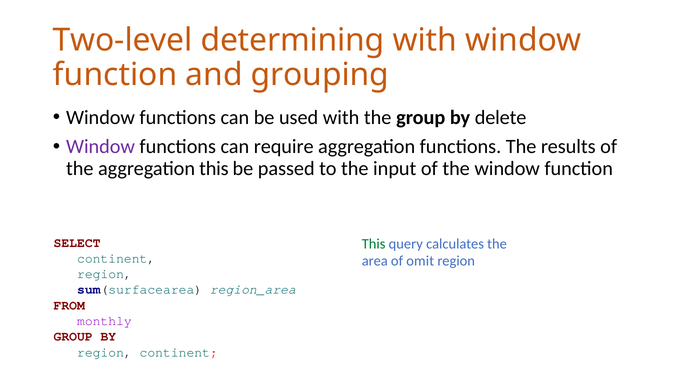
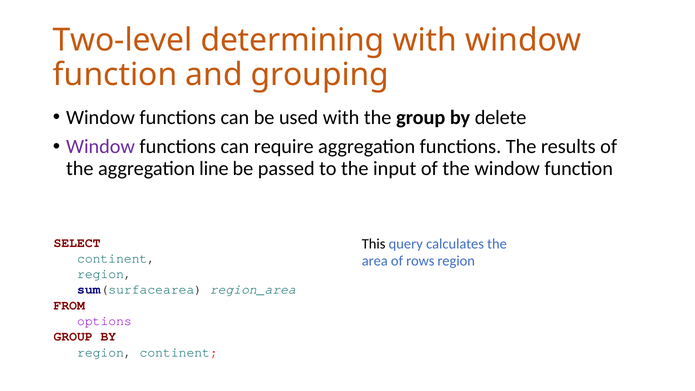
aggregation this: this -> line
This at (374, 244) colour: green -> black
omit: omit -> rows
monthly: monthly -> options
